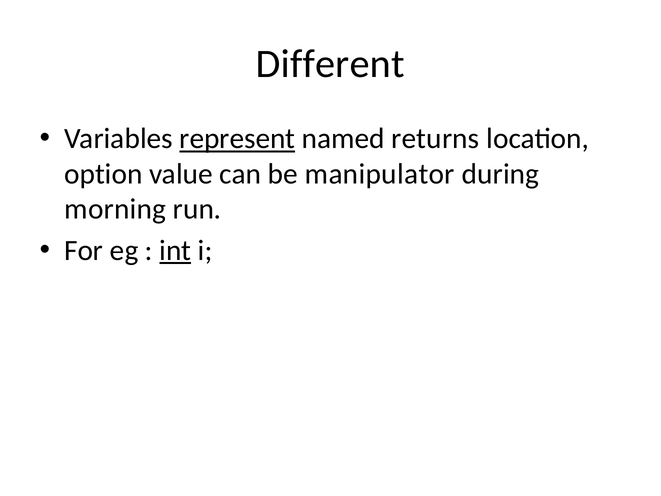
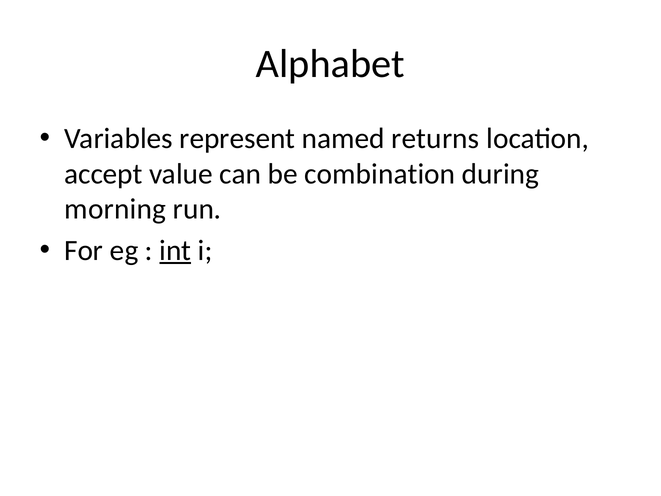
Different: Different -> Alphabet
represent underline: present -> none
option: option -> accept
manipulator: manipulator -> combination
